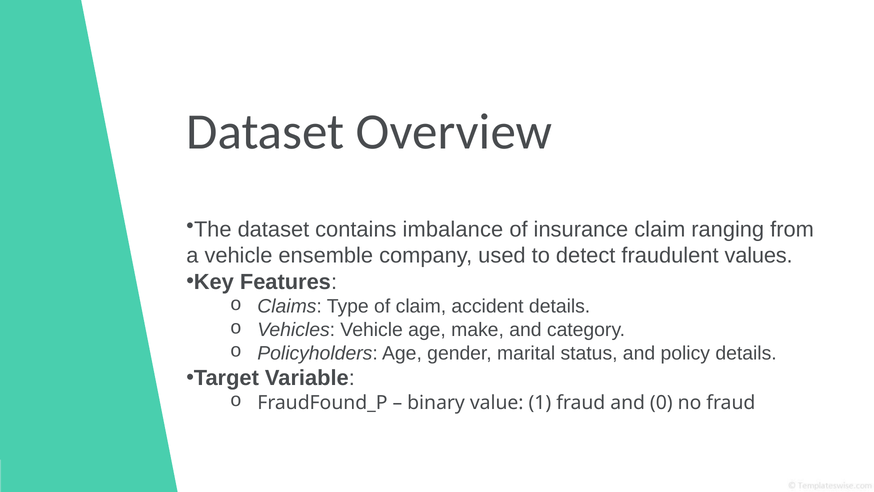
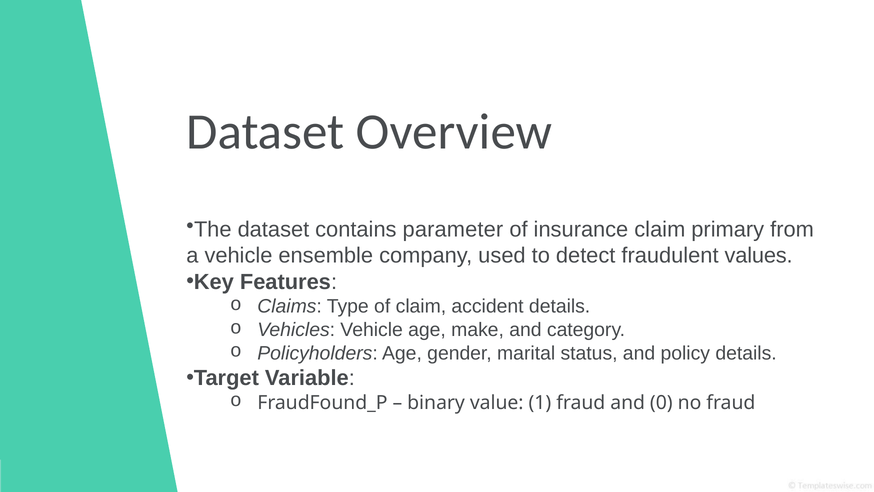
imbalance: imbalance -> parameter
ranging: ranging -> primary
